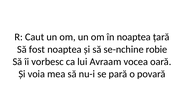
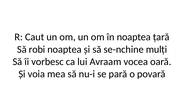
fost: fost -> robi
robie: robie -> mulți
